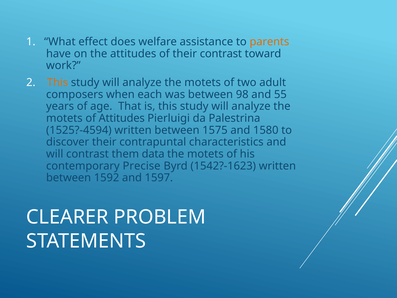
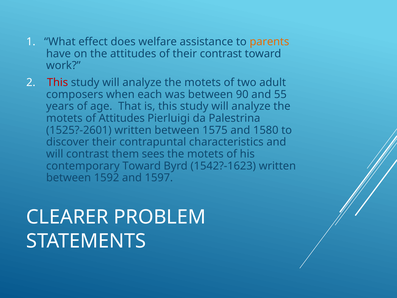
This at (58, 82) colour: orange -> red
98: 98 -> 90
1525?-4594: 1525?-4594 -> 1525?-2601
data: data -> sees
contemporary Precise: Precise -> Toward
